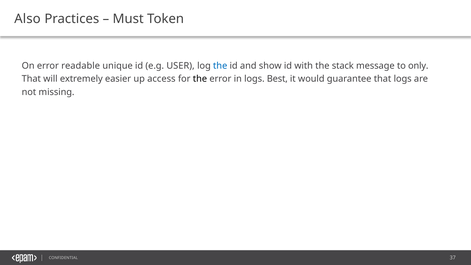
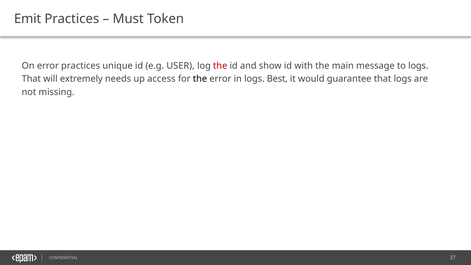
Also: Also -> Emit
error readable: readable -> practices
the at (220, 66) colour: blue -> red
stack: stack -> main
to only: only -> logs
easier: easier -> needs
